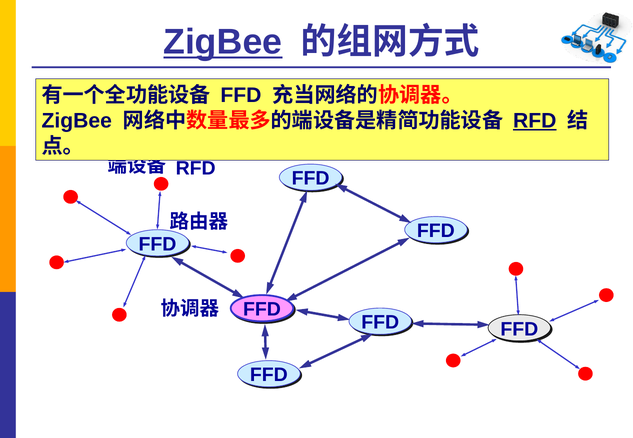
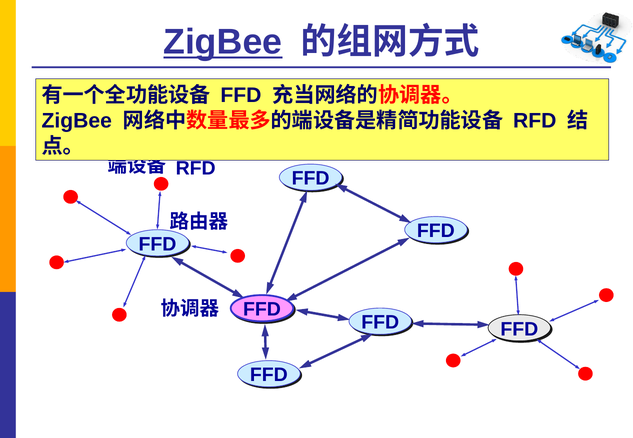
RFD at (535, 121) underline: present -> none
